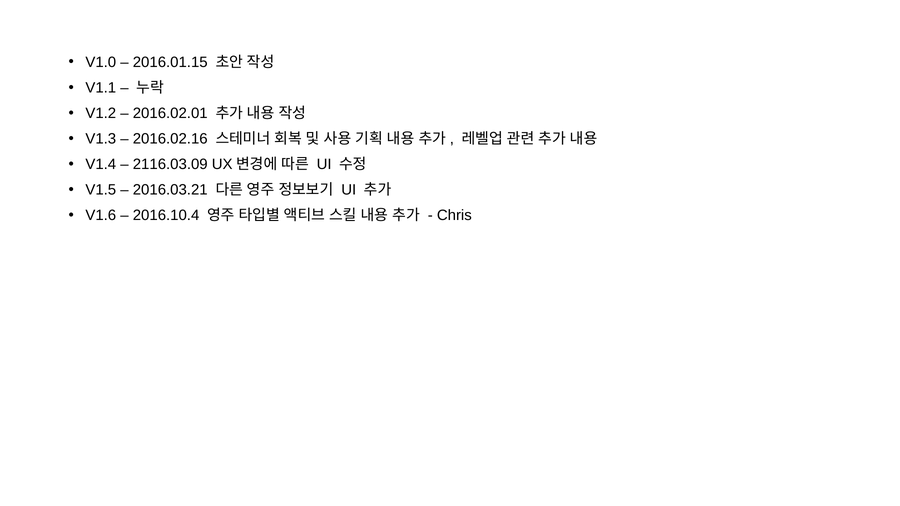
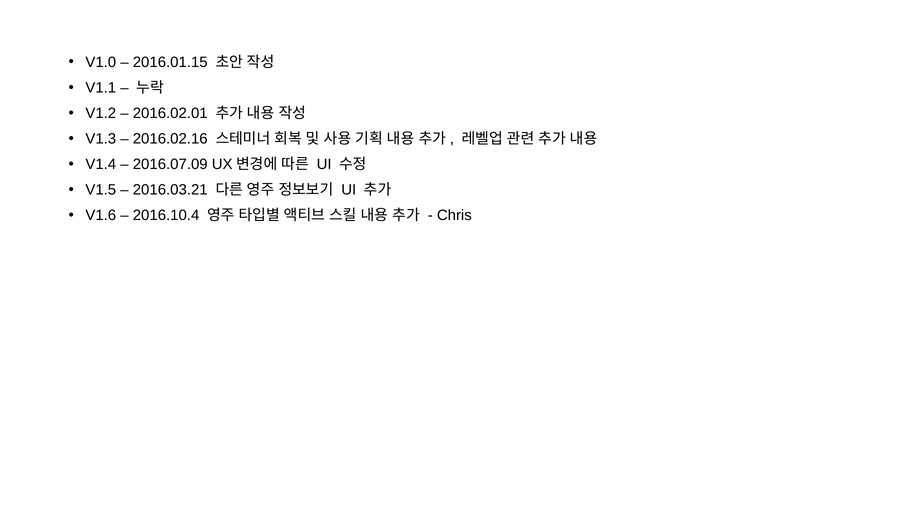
2116.03.09: 2116.03.09 -> 2016.07.09
